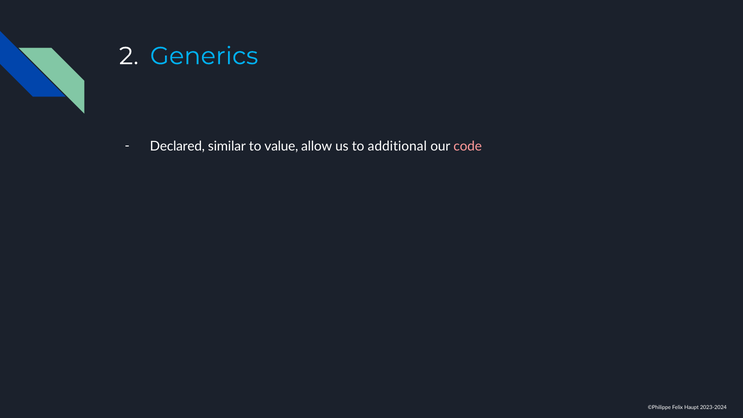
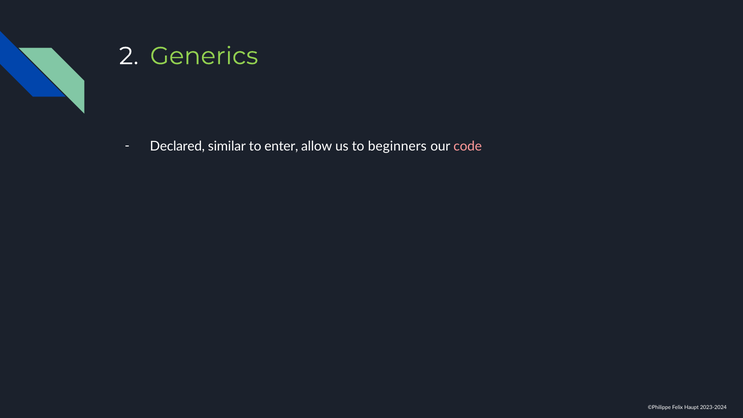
Generics colour: light blue -> light green
value: value -> enter
additional: additional -> beginners
